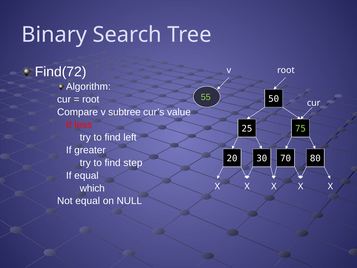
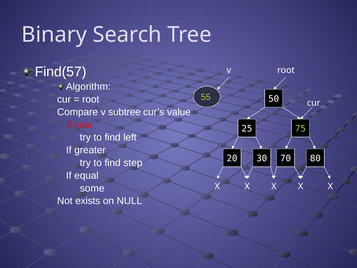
Find(72: Find(72 -> Find(57
which: which -> some
Not equal: equal -> exists
